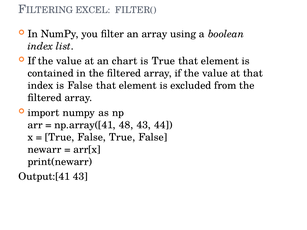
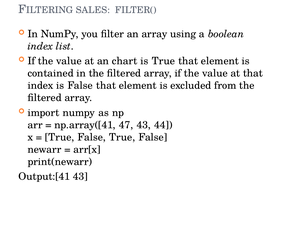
EXCEL: EXCEL -> SALES
48: 48 -> 47
